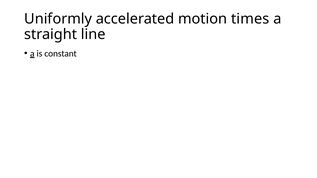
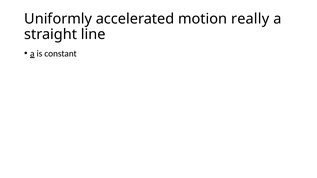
times: times -> really
